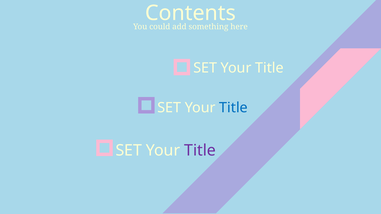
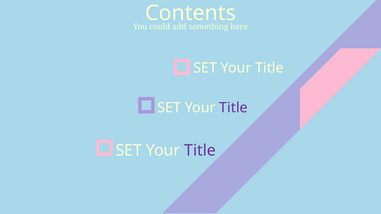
Title at (234, 108) colour: blue -> purple
